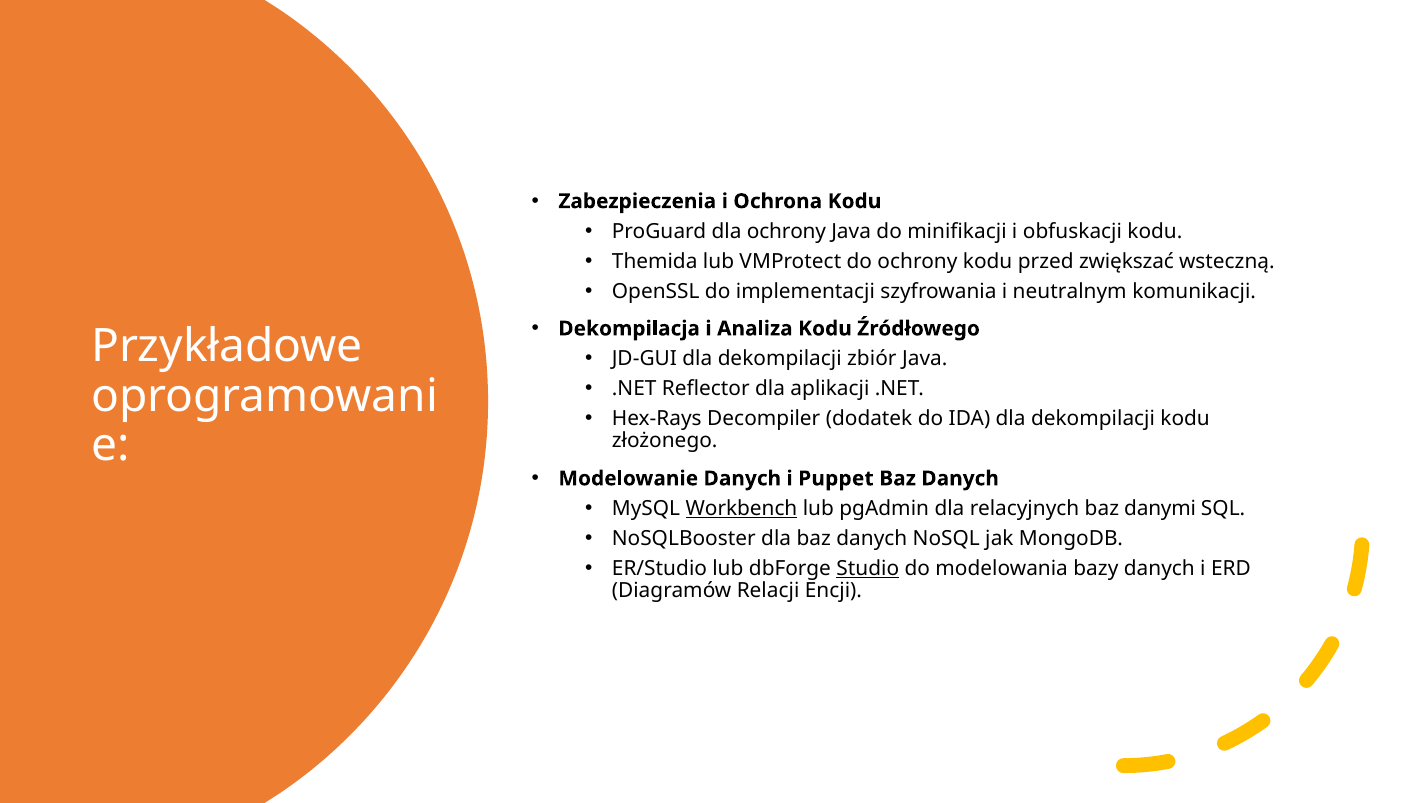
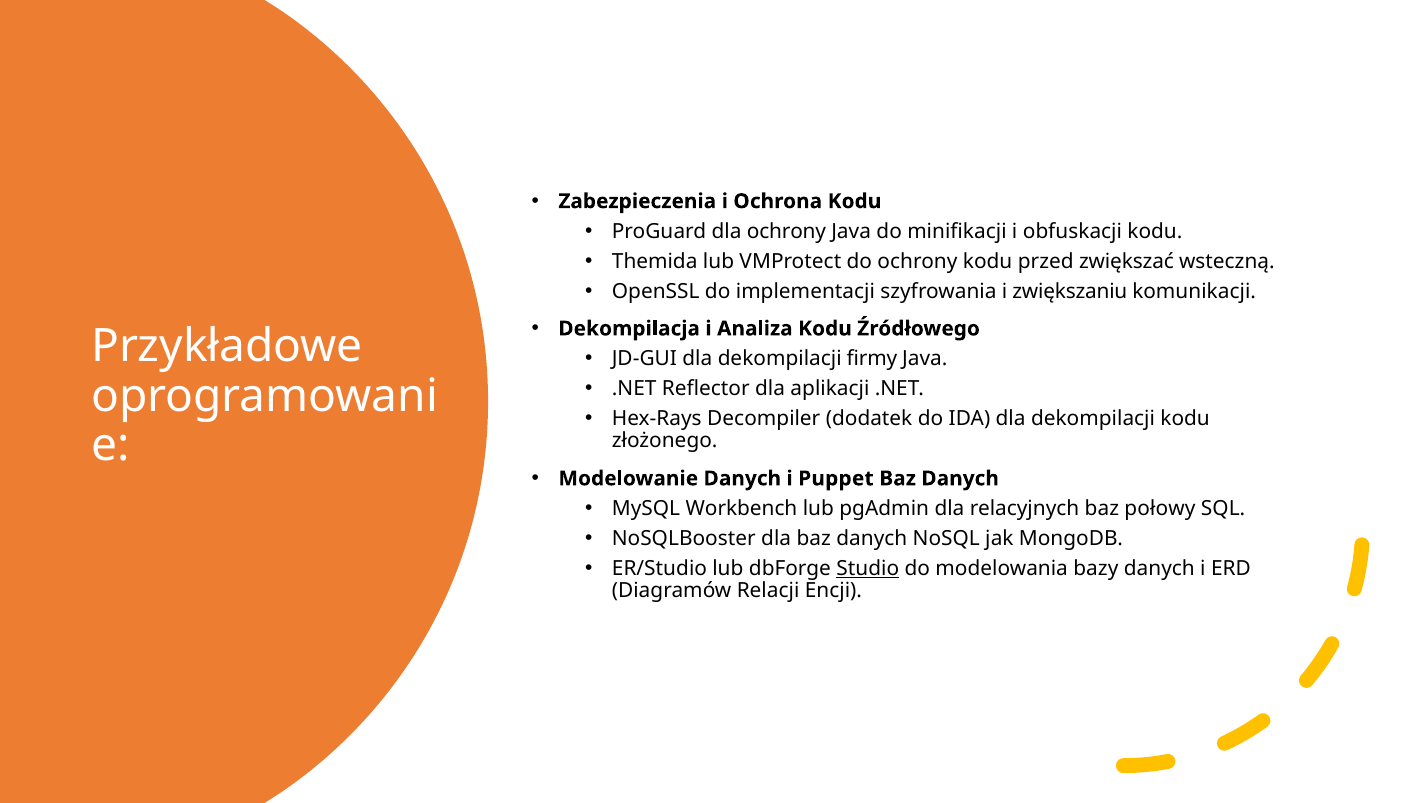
neutralnym: neutralnym -> zwiększaniu
zbiór: zbiór -> firmy
Workbench underline: present -> none
danymi: danymi -> połowy
